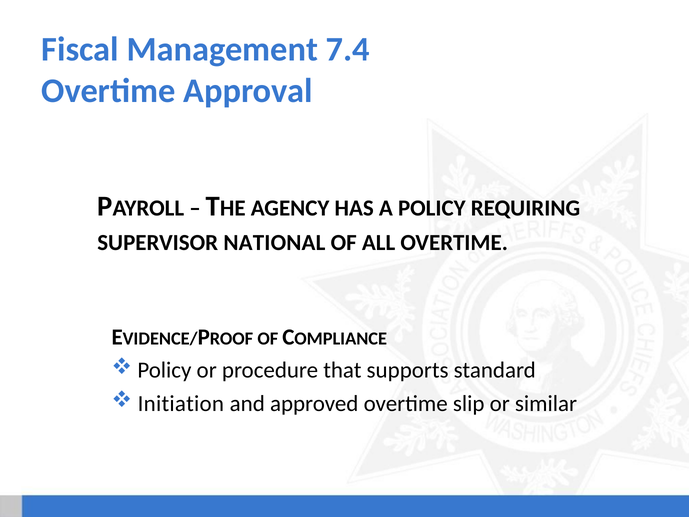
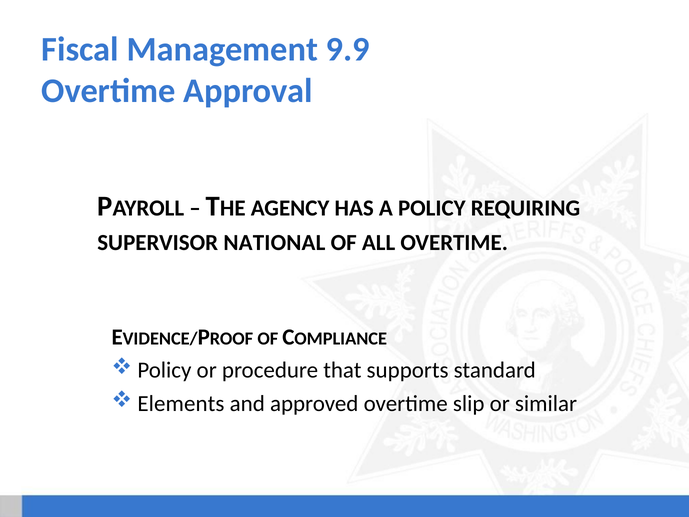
7.4: 7.4 -> 9.9
Initiation: Initiation -> Elements
